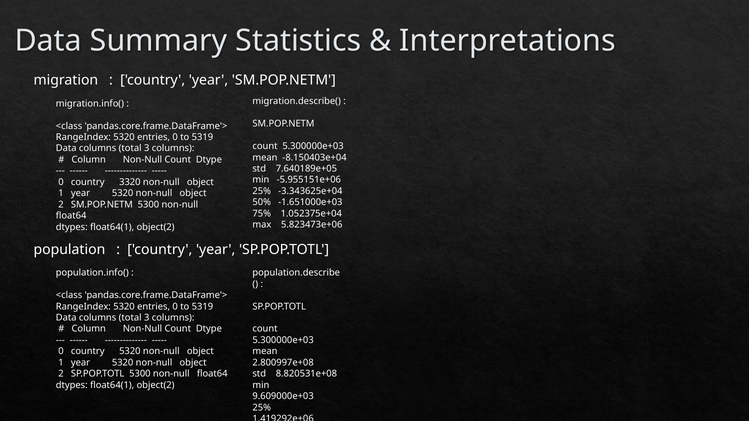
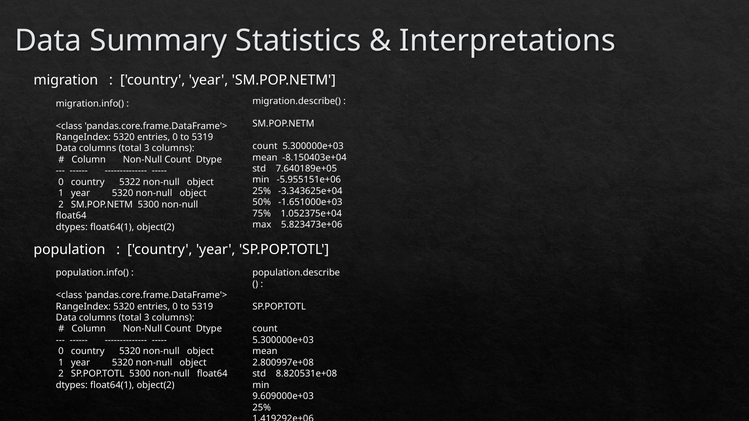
3320: 3320 -> 5322
